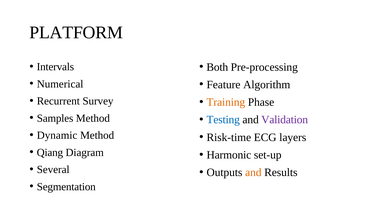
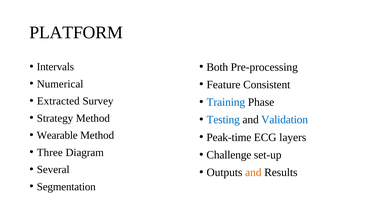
Algorithm: Algorithm -> Consistent
Recurrent: Recurrent -> Extracted
Training colour: orange -> blue
Samples: Samples -> Strategy
Validation colour: purple -> blue
Dynamic: Dynamic -> Wearable
Risk-time: Risk-time -> Peak-time
Qiang: Qiang -> Three
Harmonic: Harmonic -> Challenge
